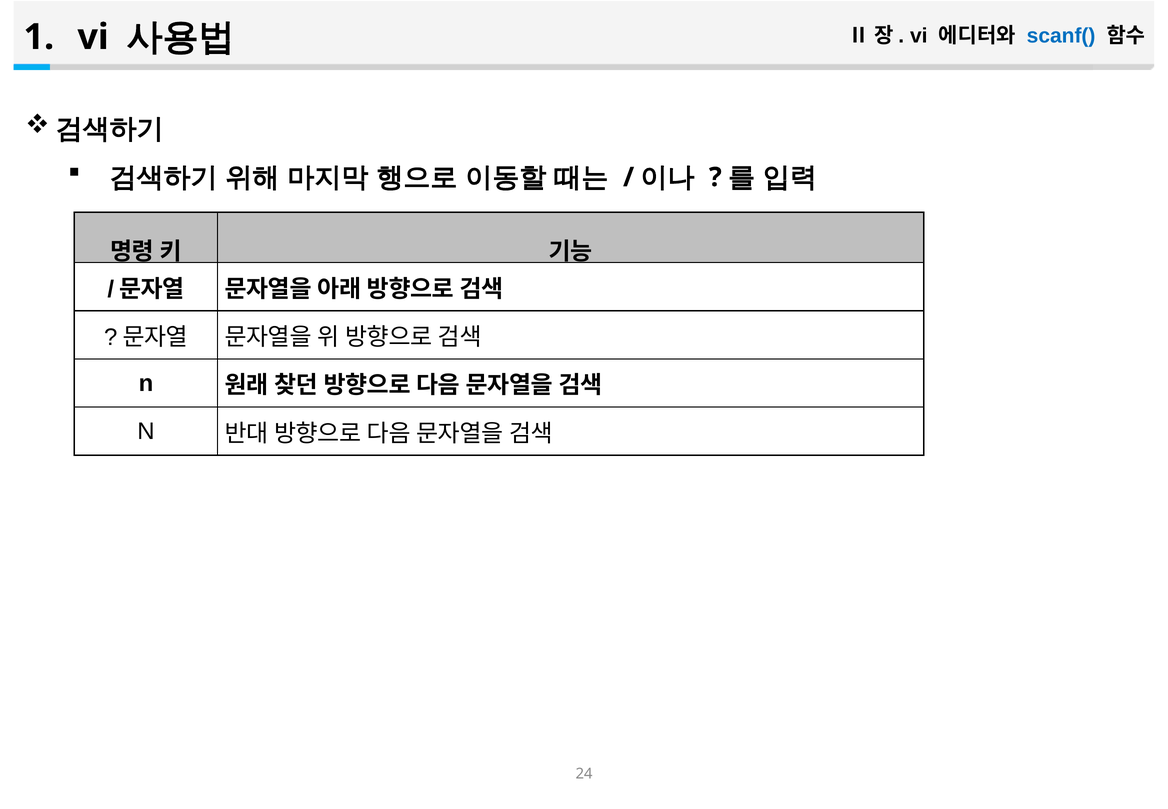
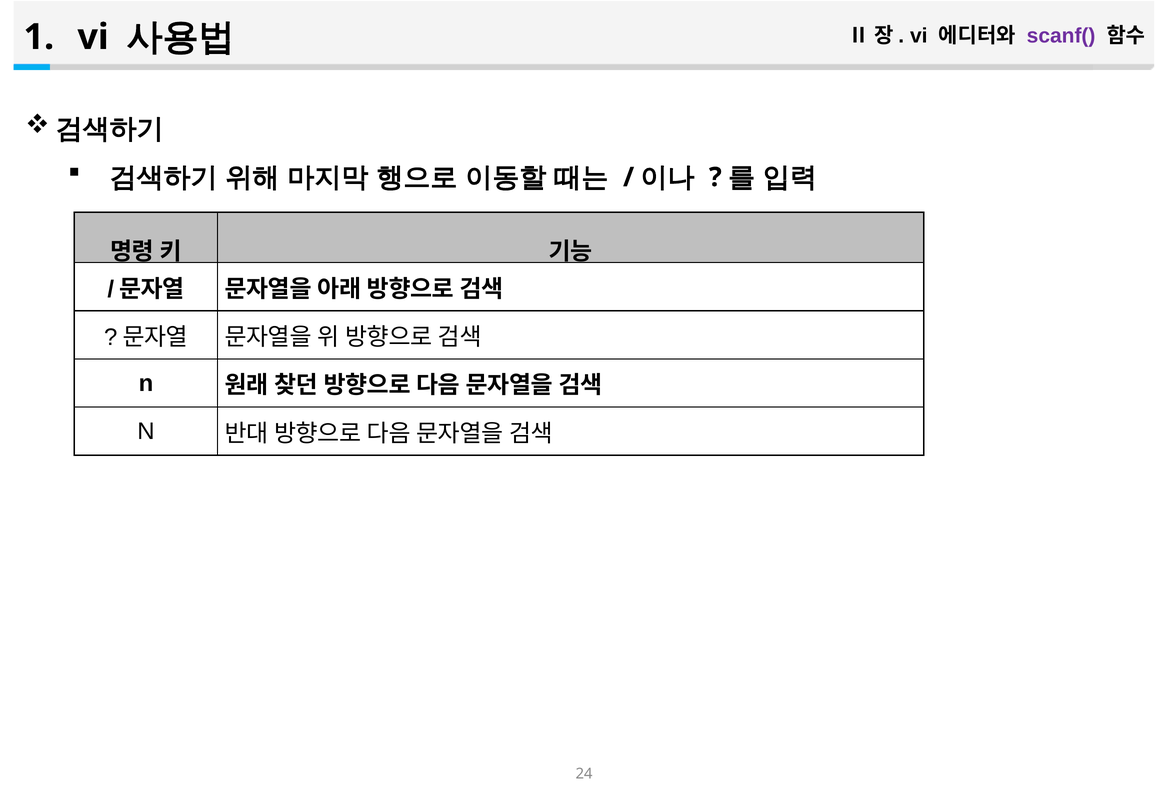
scanf( colour: blue -> purple
